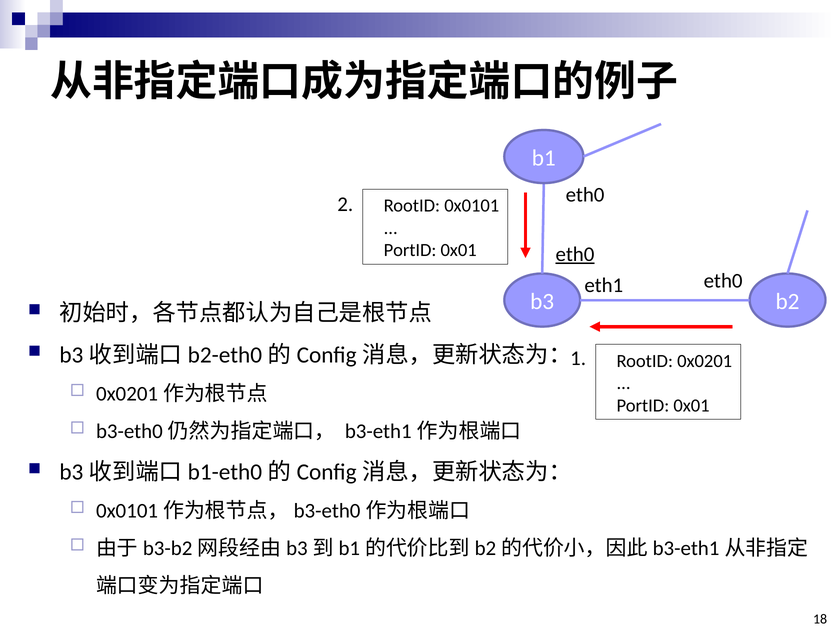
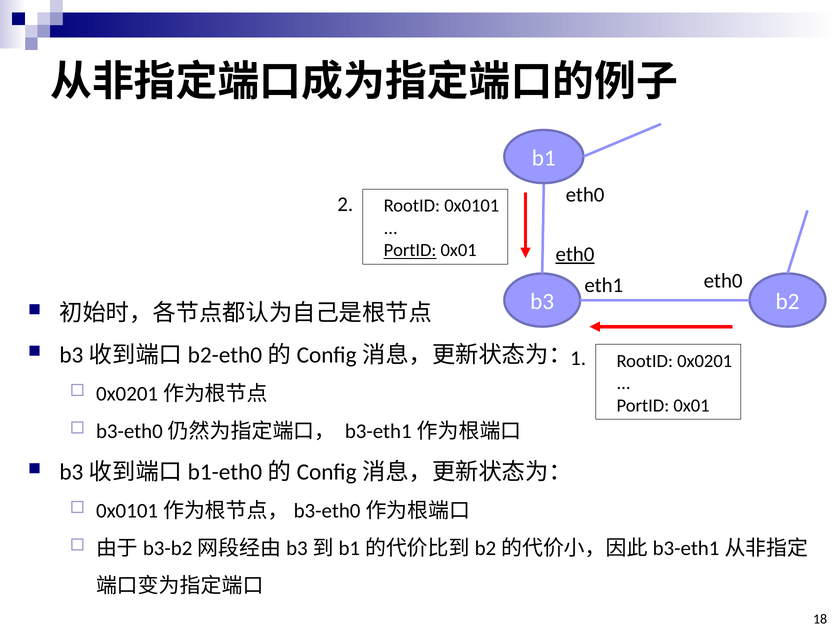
PortID at (410, 251) underline: none -> present
